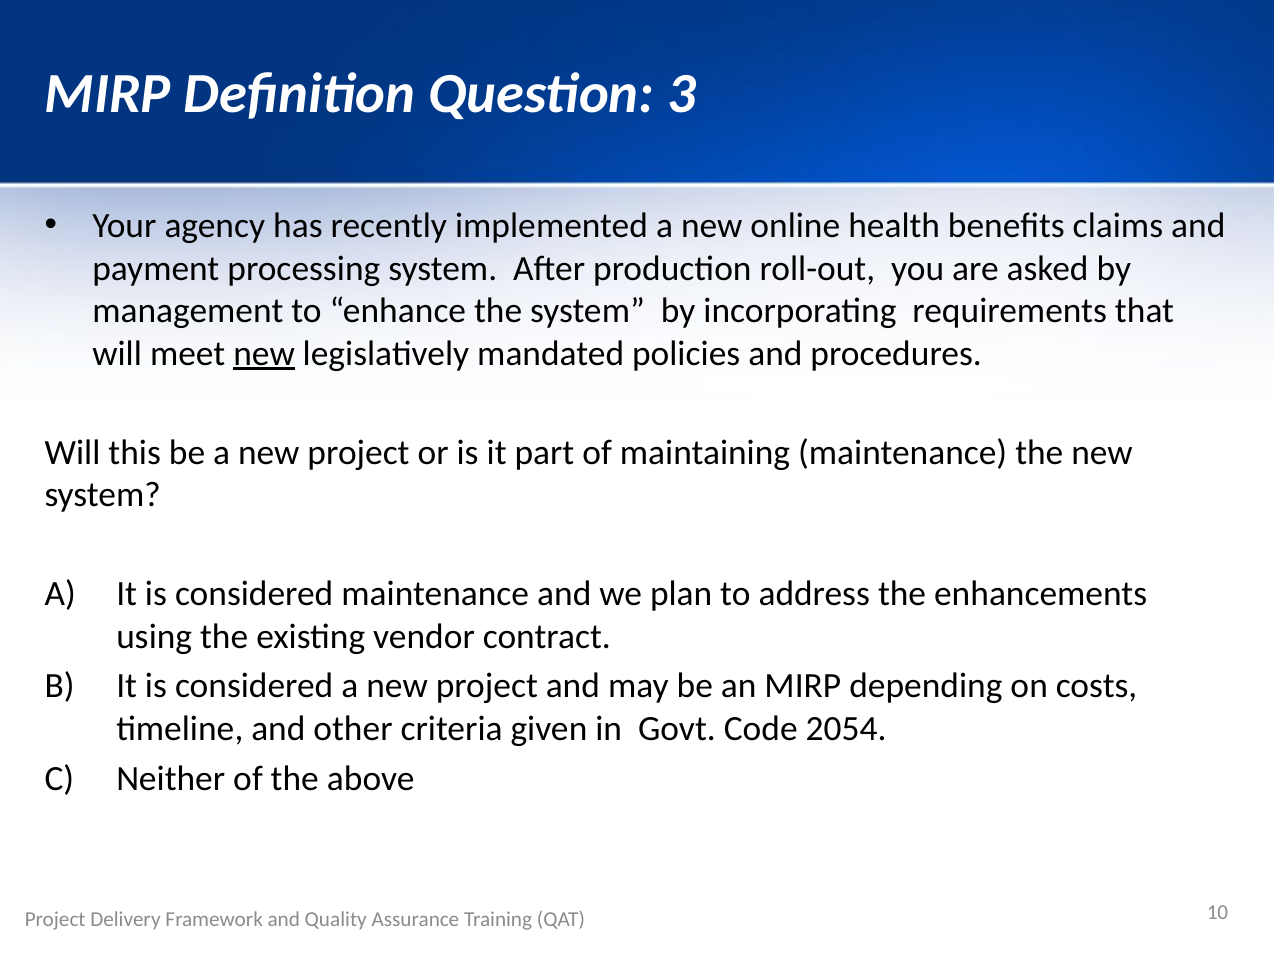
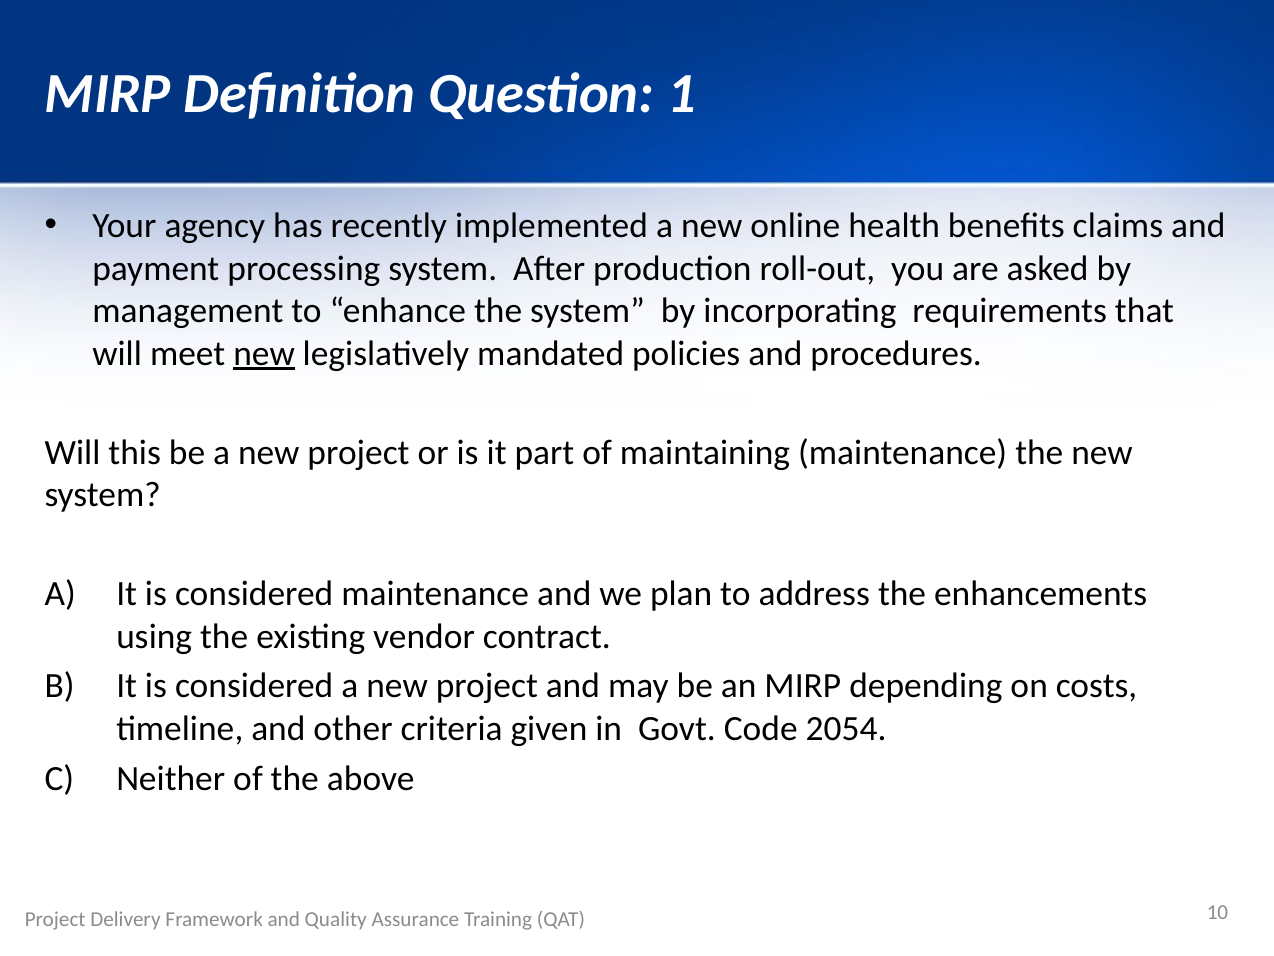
3: 3 -> 1
